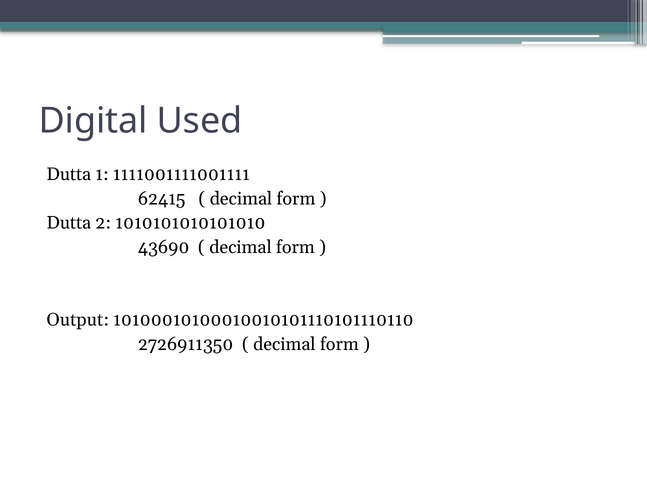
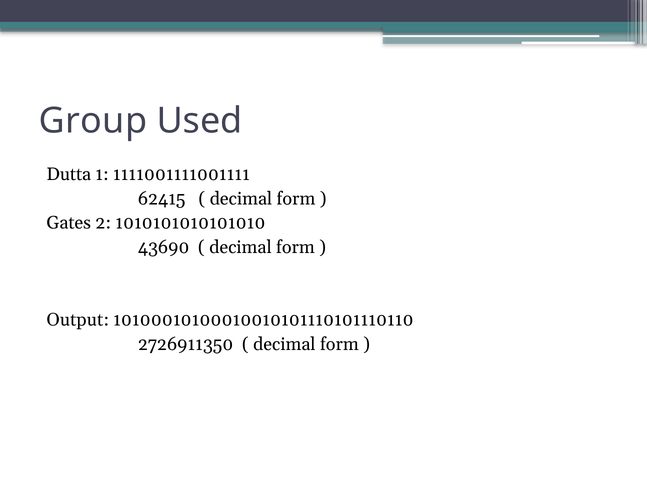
Digital: Digital -> Group
Dutta at (69, 223): Dutta -> Gates
